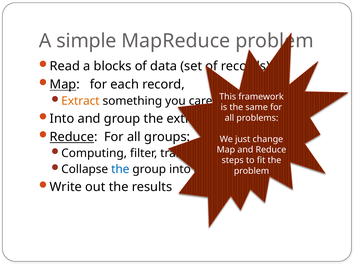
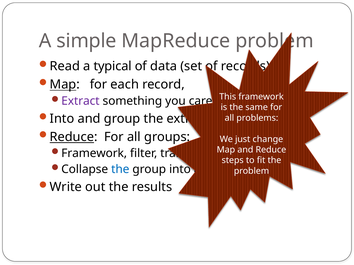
blocks: blocks -> typical
Extract colour: orange -> purple
Computing at (94, 154): Computing -> Framework
